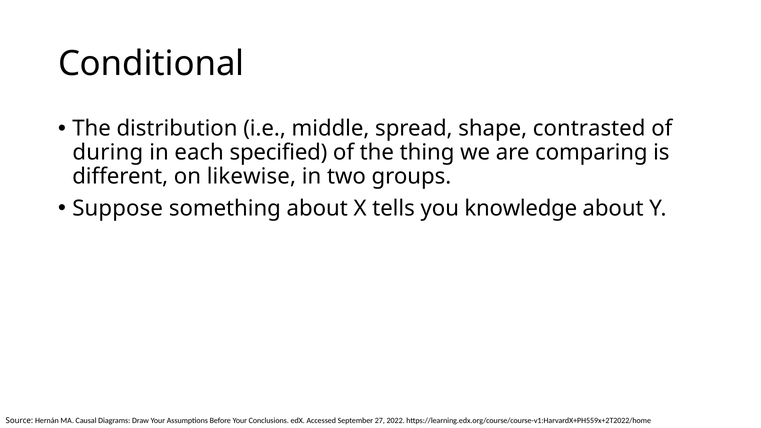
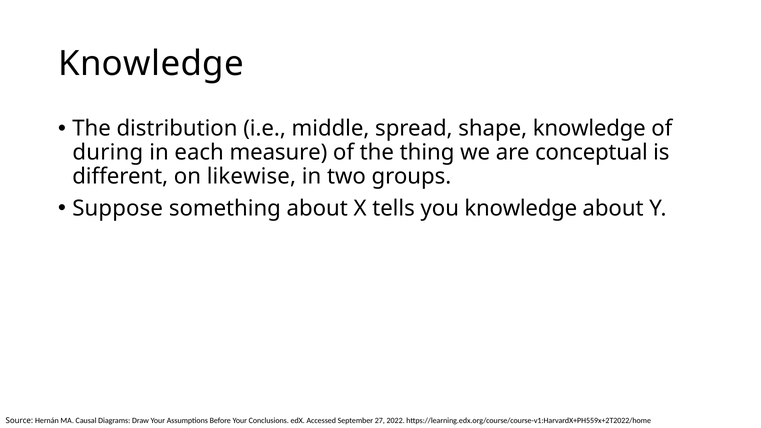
Conditional at (151, 64): Conditional -> Knowledge
shape contrasted: contrasted -> knowledge
specified: specified -> measure
comparing: comparing -> conceptual
